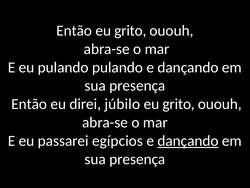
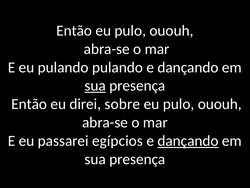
Então eu grito: grito -> pulo
sua at (95, 86) underline: none -> present
júbilo: júbilo -> sobre
grito at (179, 104): grito -> pulo
